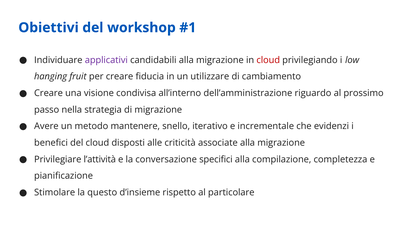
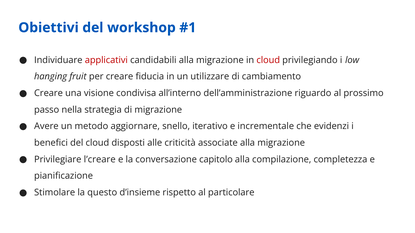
applicativi colour: purple -> red
mantenere: mantenere -> aggiornare
l’attività: l’attività -> l’creare
specifici: specifici -> capitolo
